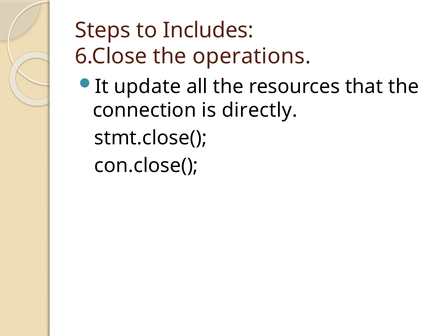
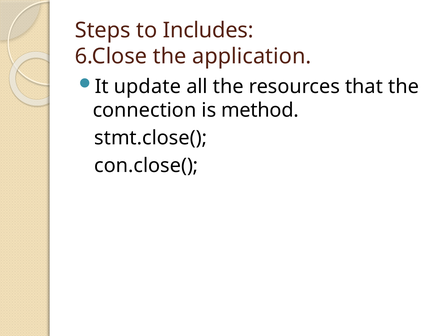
operations: operations -> application
directly: directly -> method
